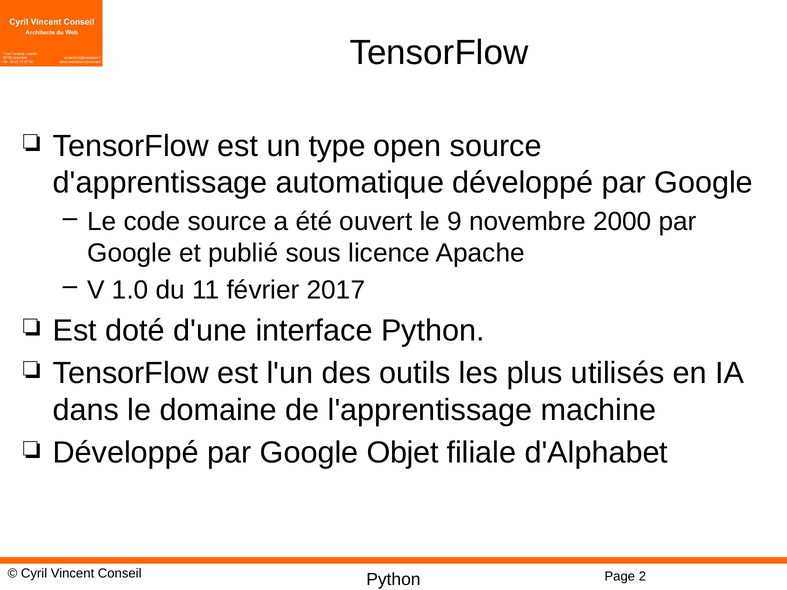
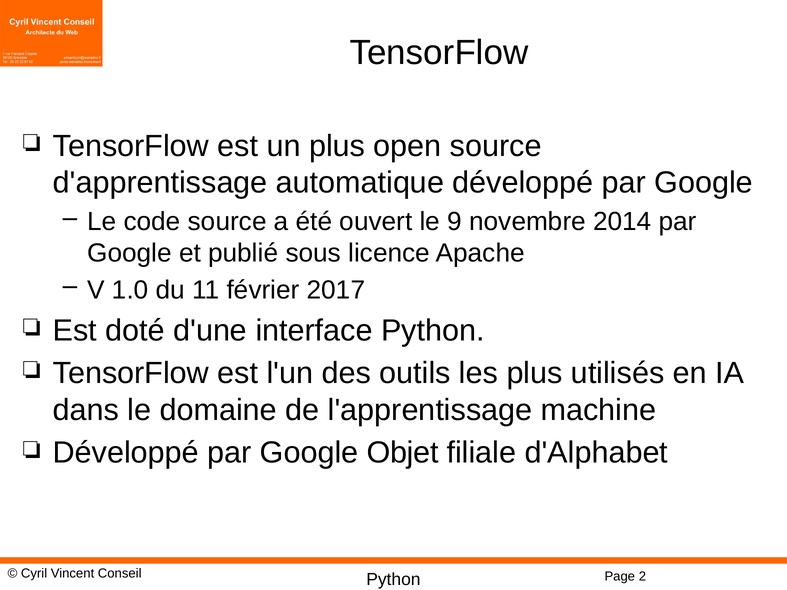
un type: type -> plus
2000: 2000 -> 2014
